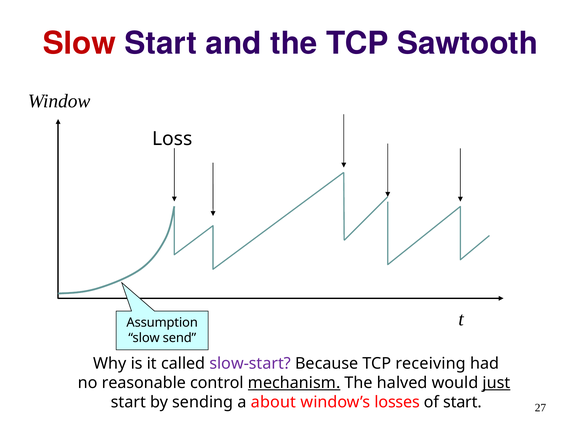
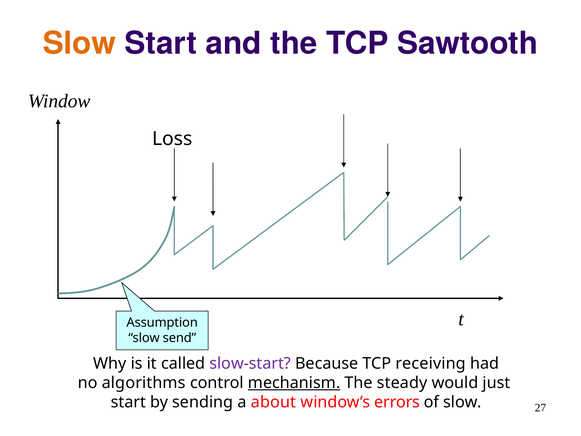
Slow at (79, 43) colour: red -> orange
reasonable: reasonable -> algorithms
halved: halved -> steady
just underline: present -> none
losses: losses -> errors
of start: start -> slow
